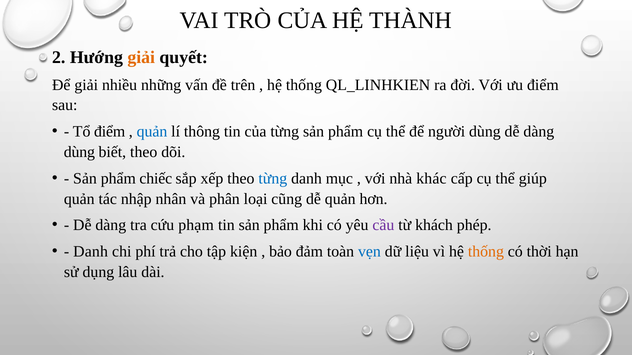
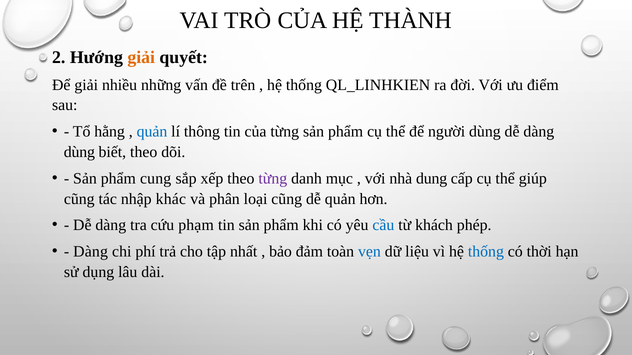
Tổ điểm: điểm -> hằng
chiếc: chiếc -> cung
từng at (273, 179) colour: blue -> purple
khác: khác -> dung
quản at (79, 199): quản -> cũng
nhân: nhân -> khác
cầu colour: purple -> blue
Danh at (91, 252): Danh -> Dàng
kiện: kiện -> nhất
thống at (486, 252) colour: orange -> blue
